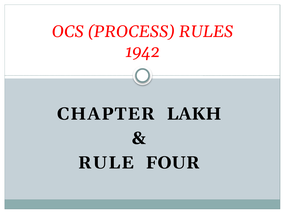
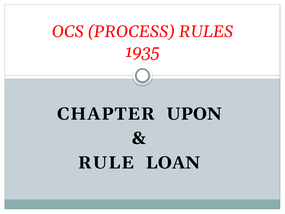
1942: 1942 -> 1935
LAKH: LAKH -> UPON
FOUR: FOUR -> LOAN
